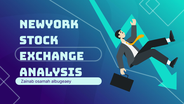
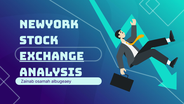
exchange underline: none -> present
